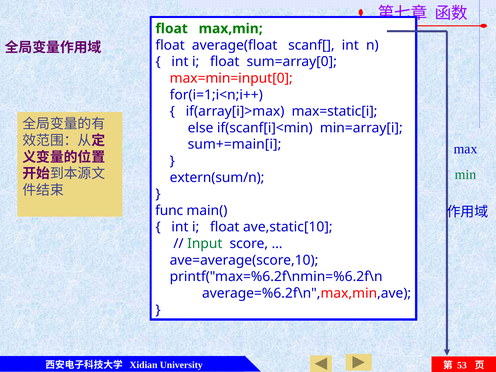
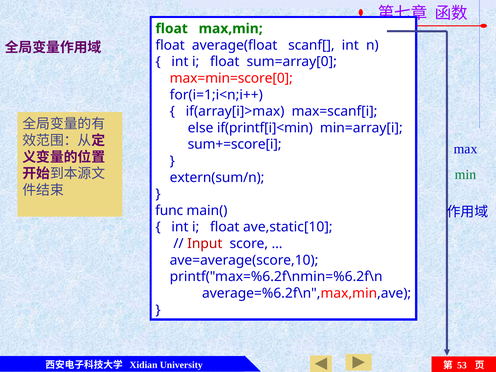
max=min=input[0: max=min=input[0 -> max=min=score[0
max=static[i: max=static[i -> max=scanf[i
if(scanf[i]<min: if(scanf[i]<min -> if(printf[i]<min
sum+=main[i: sum+=main[i -> sum+=score[i
Input colour: green -> red
